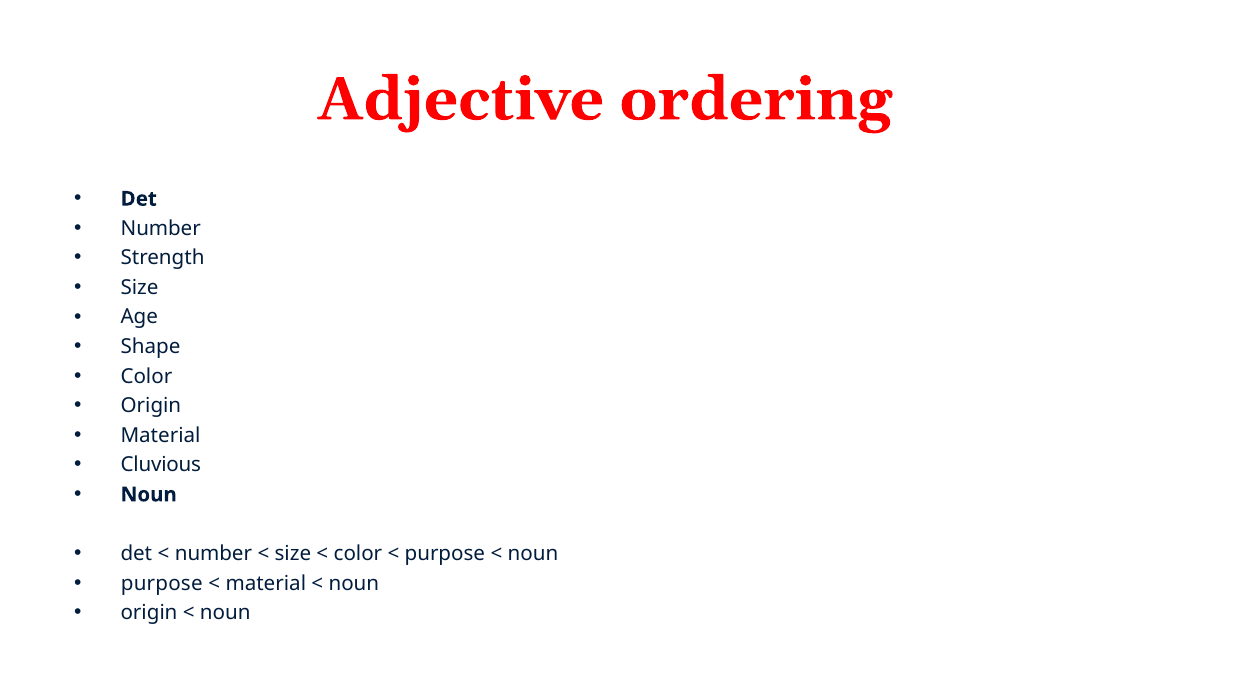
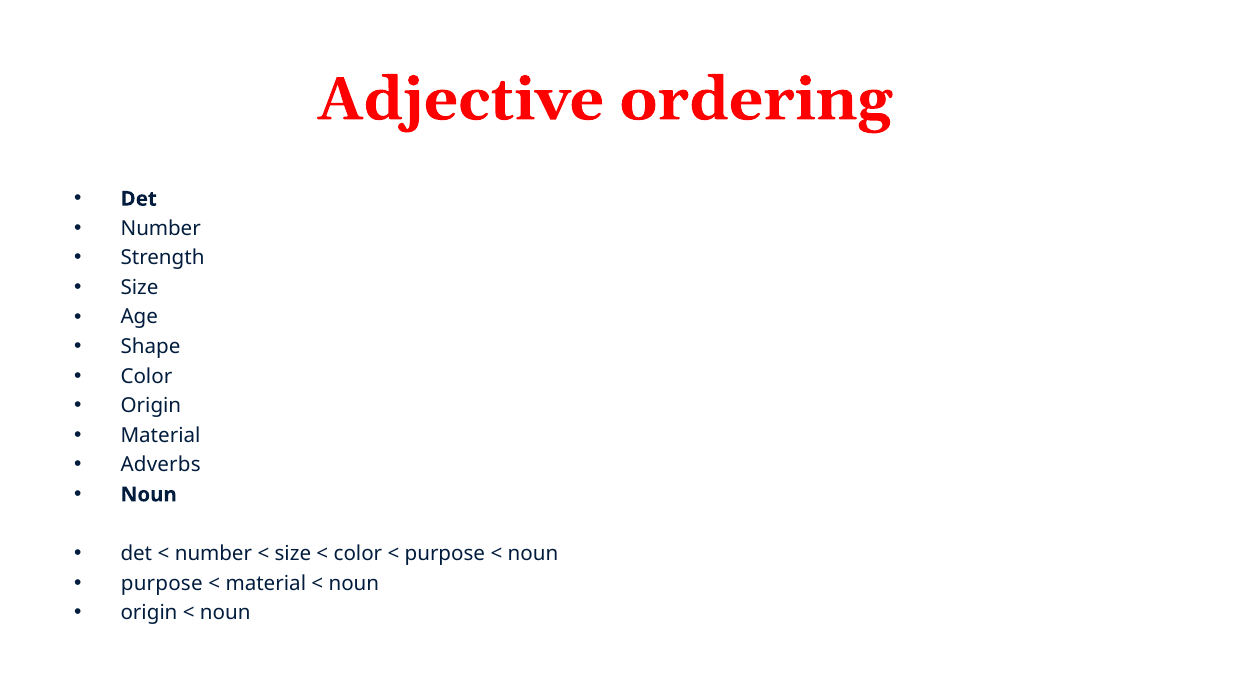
Cluvious: Cluvious -> Adverbs
